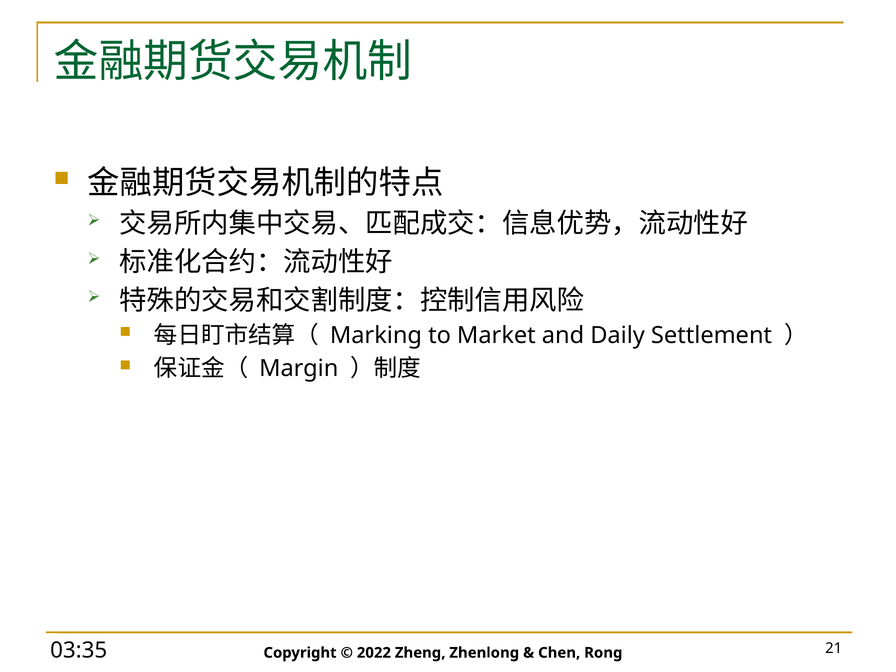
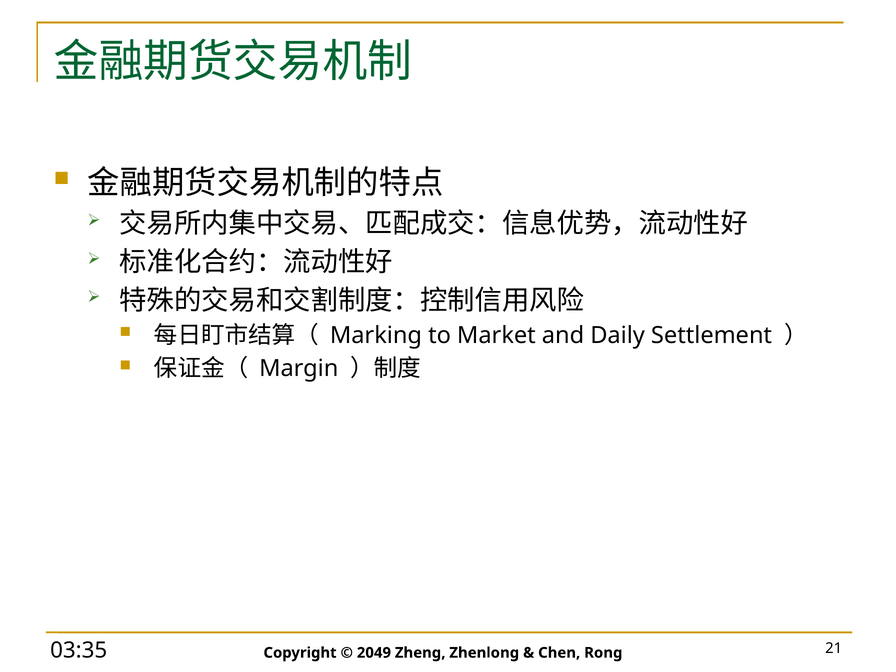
2022: 2022 -> 2049
